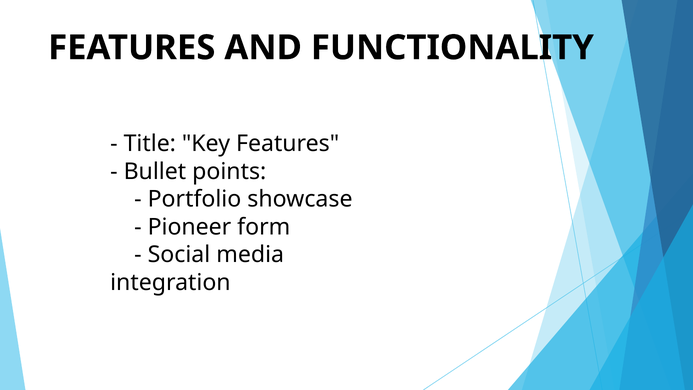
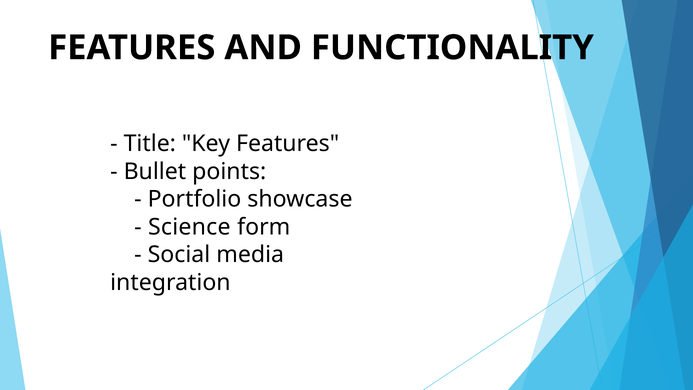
Pioneer: Pioneer -> Science
